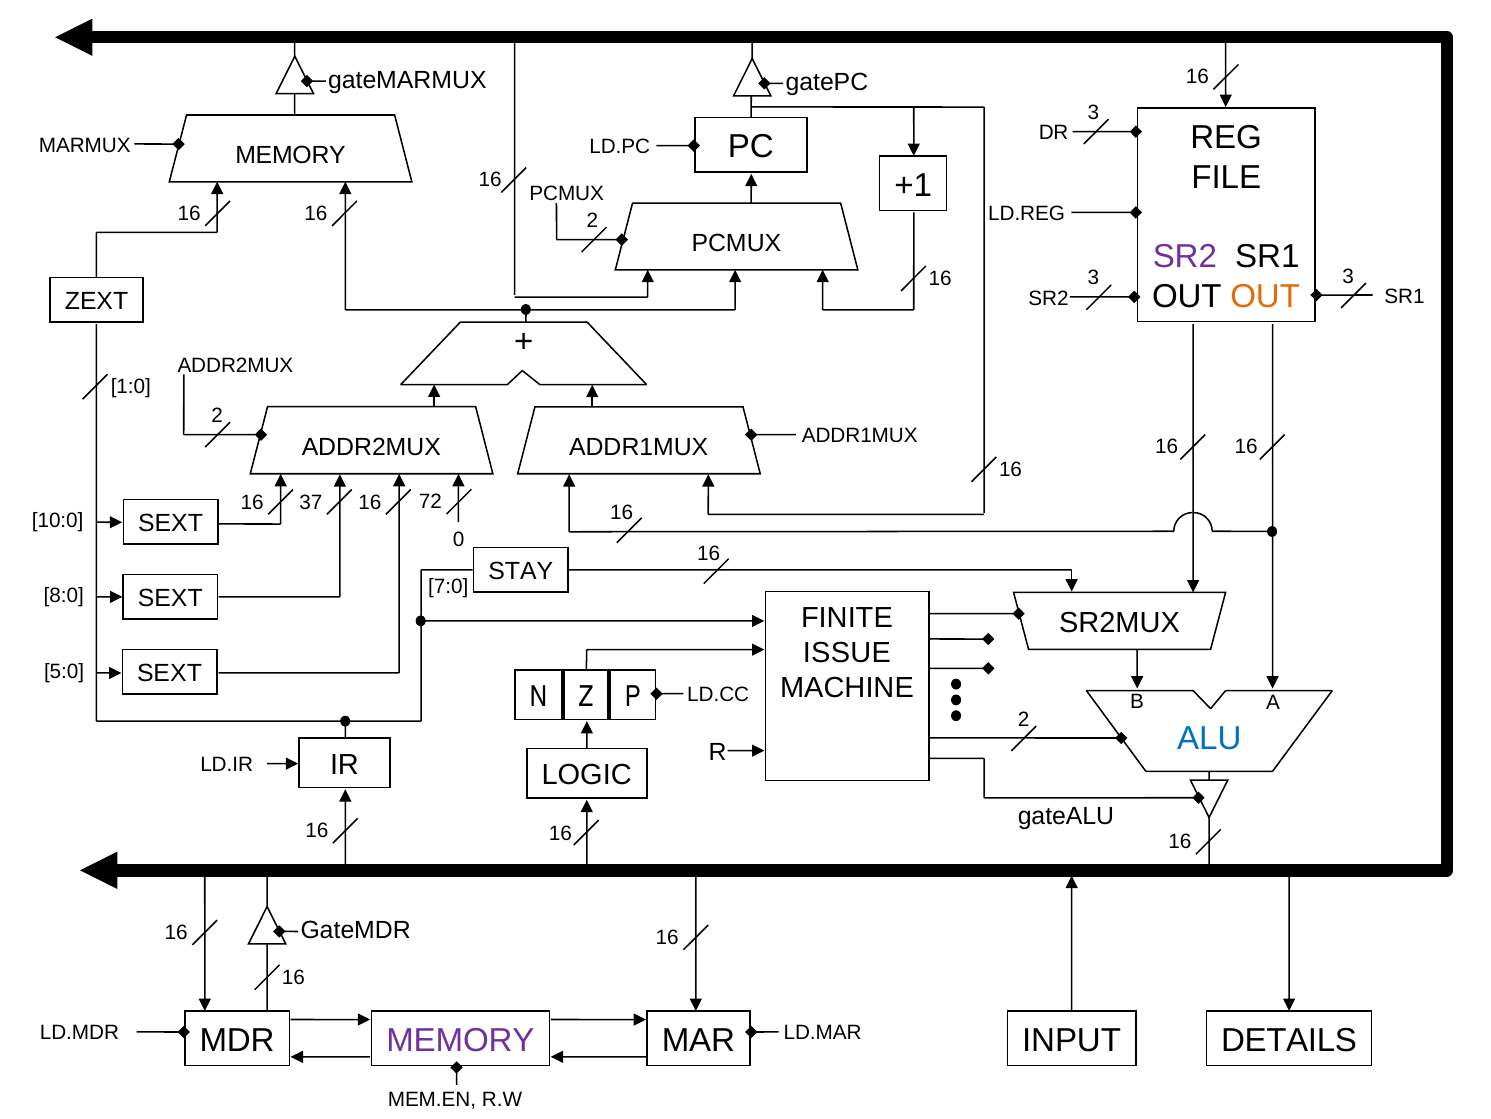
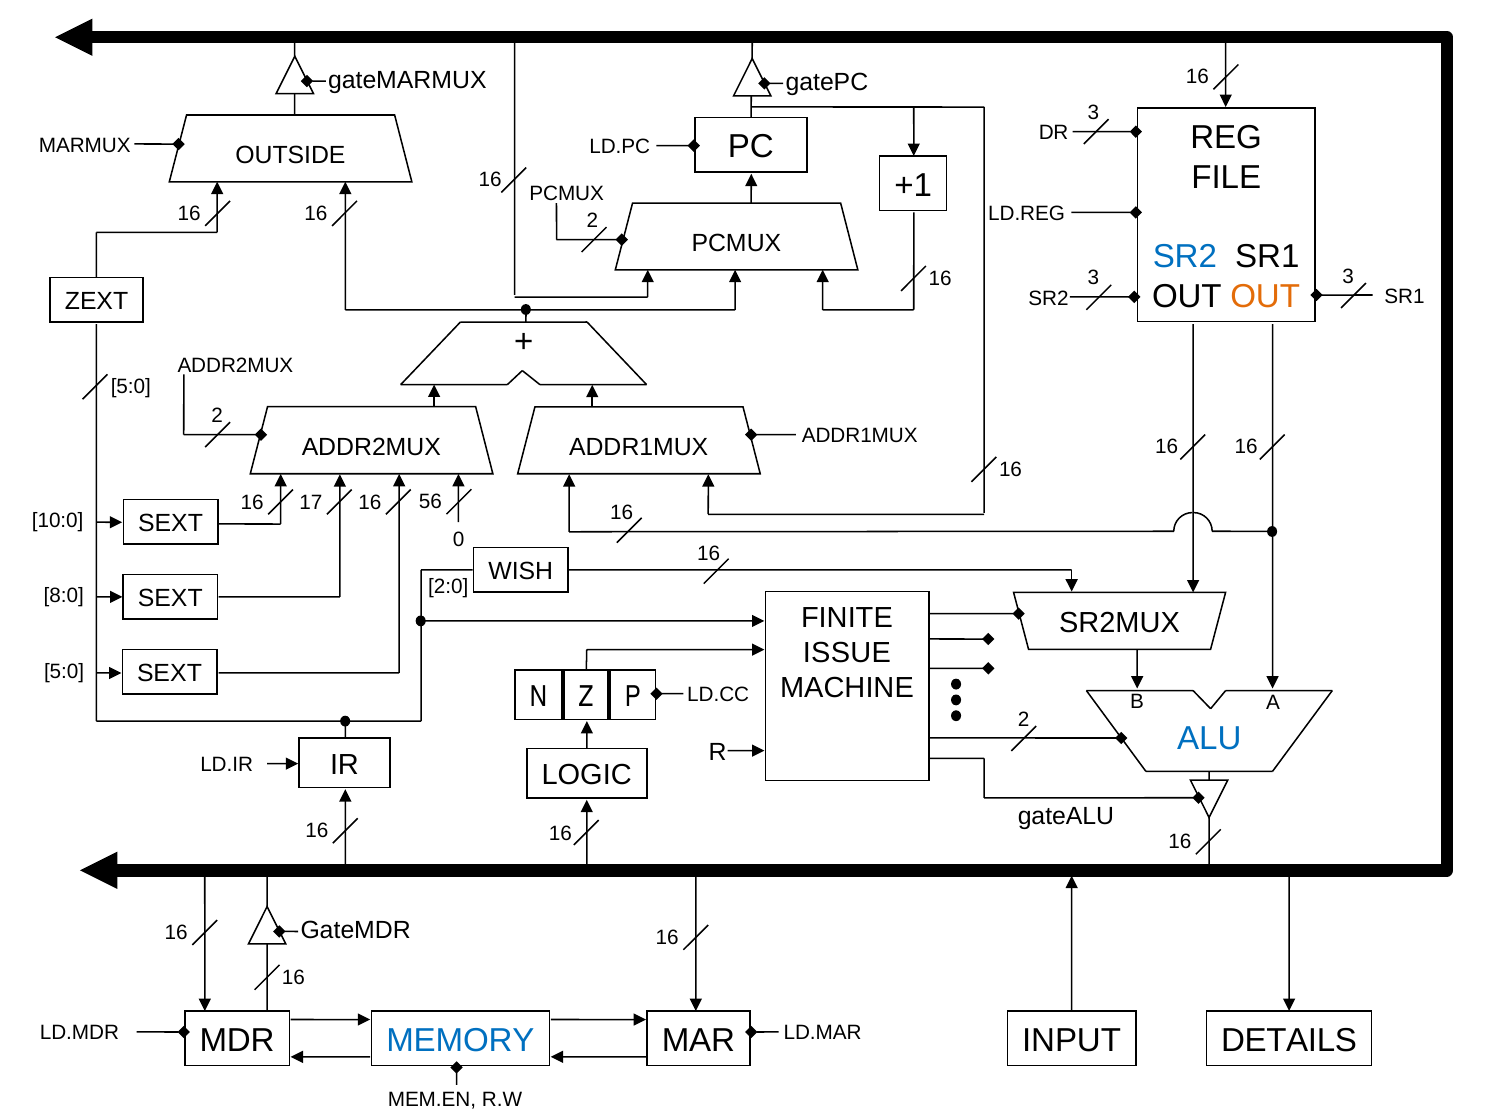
MEMORY at (291, 155): MEMORY -> OUTSIDE
SR2 at (1185, 257) colour: purple -> blue
1:0 at (131, 386): 1:0 -> 5:0
37: 37 -> 17
72: 72 -> 56
STAY: STAY -> WISH
7:0: 7:0 -> 2:0
MEMORY at (460, 1040) colour: purple -> blue
